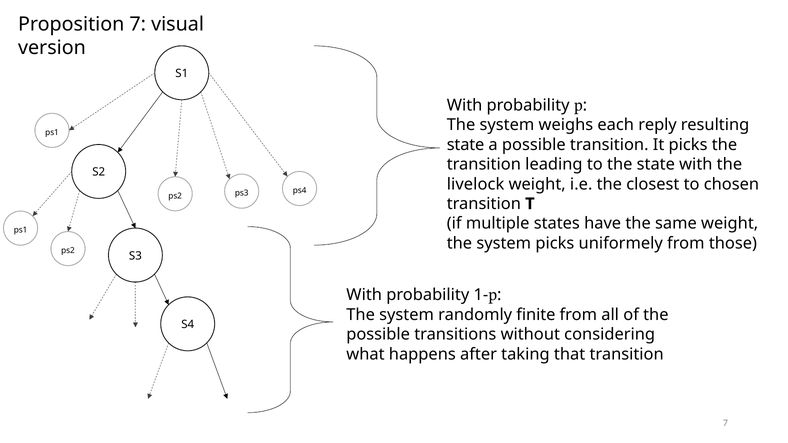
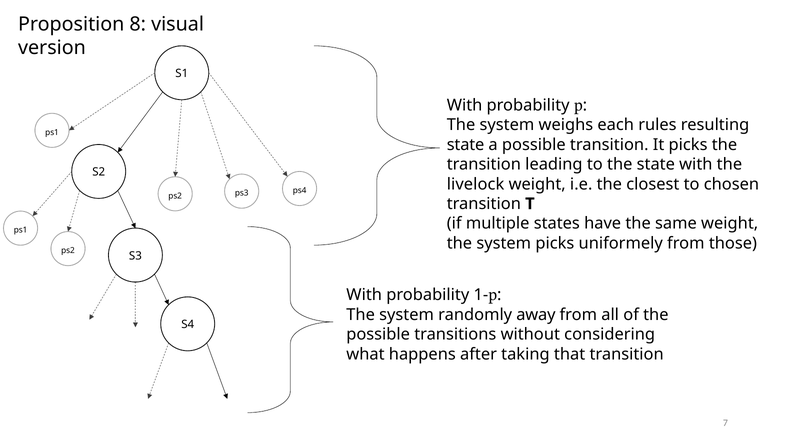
Proposition 7: 7 -> 8
reply: reply -> rules
finite: finite -> away
